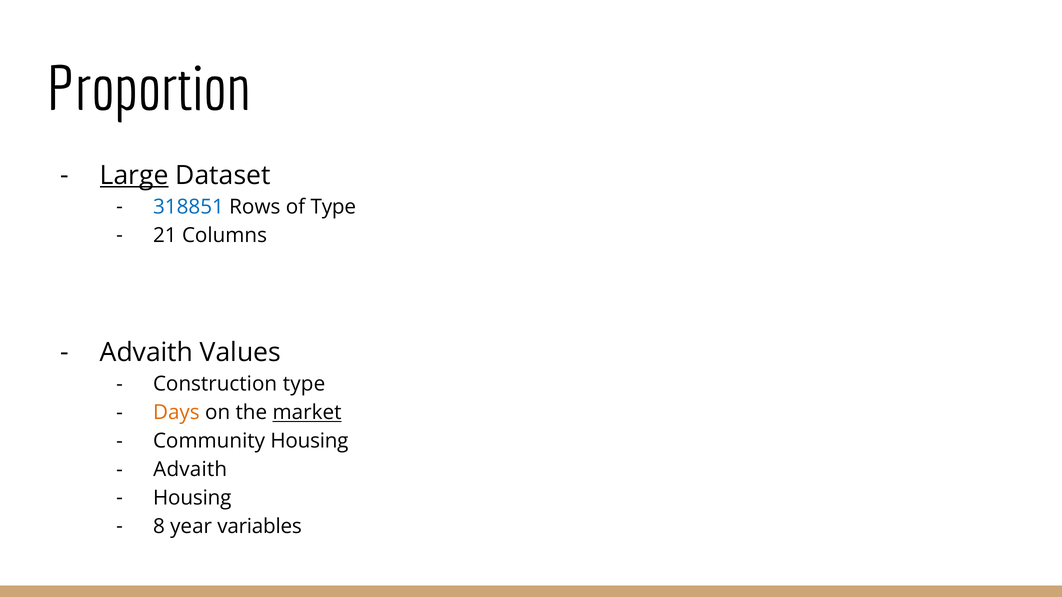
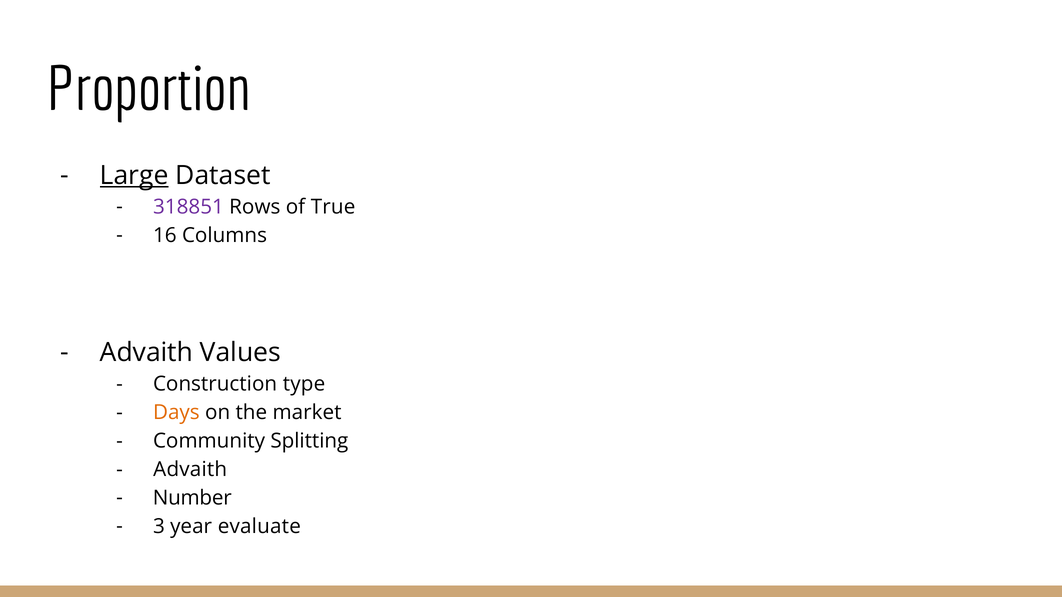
318851 colour: blue -> purple
of Type: Type -> True
21: 21 -> 16
market underline: present -> none
Community Housing: Housing -> Splitting
Housing at (192, 498): Housing -> Number
8: 8 -> 3
variables: variables -> evaluate
